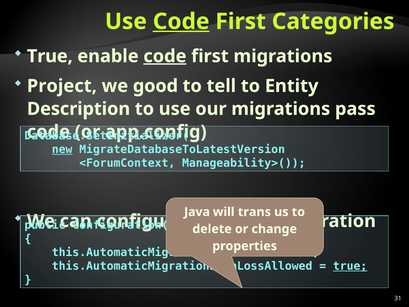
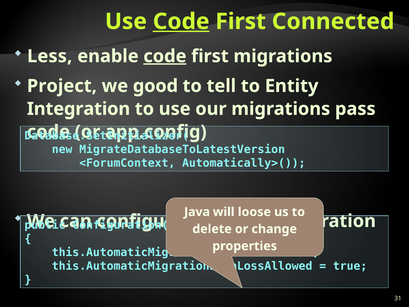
Categories: Categories -> Connected
True at (50, 56): True -> Less
Description: Description -> Integration
new underline: present -> none
Manageability>(: Manageability>( -> Automatically>(
trans: trans -> loose
true at (350, 266) underline: present -> none
